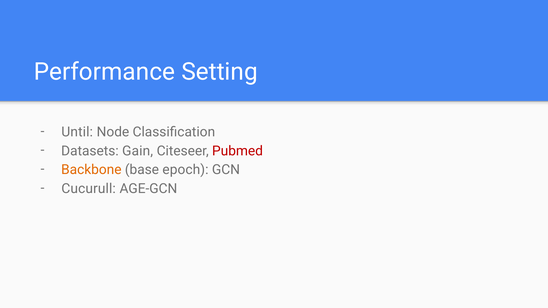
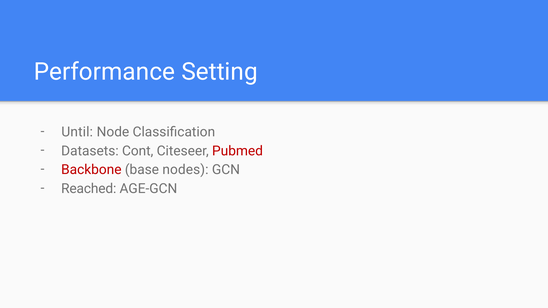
Gain: Gain -> Cont
Backbone colour: orange -> red
epoch: epoch -> nodes
Cucurull: Cucurull -> Reached
